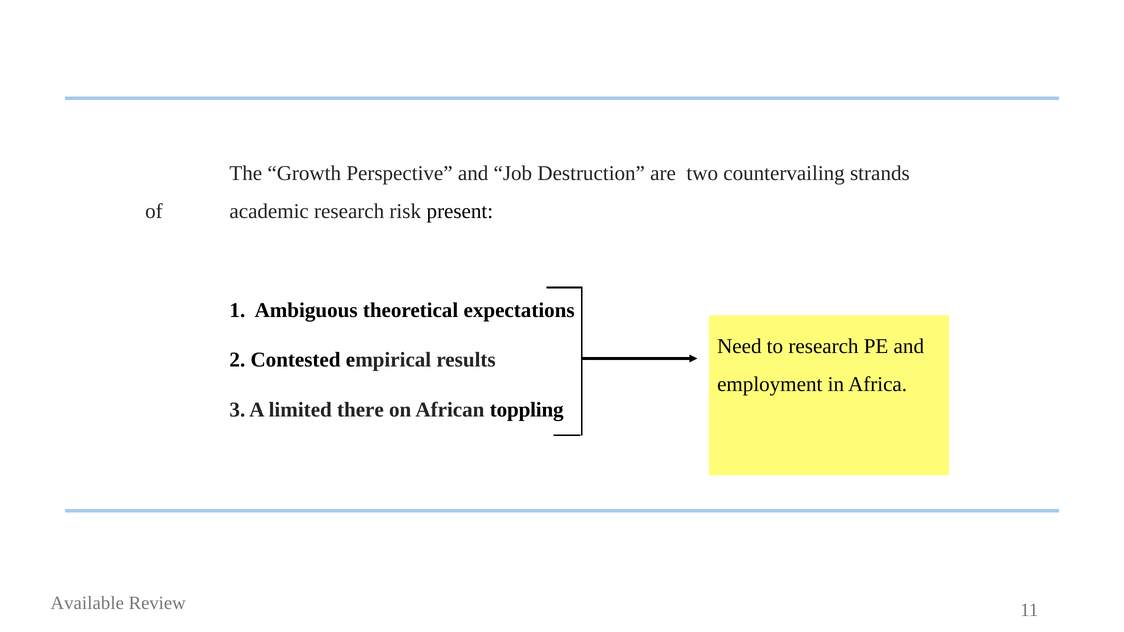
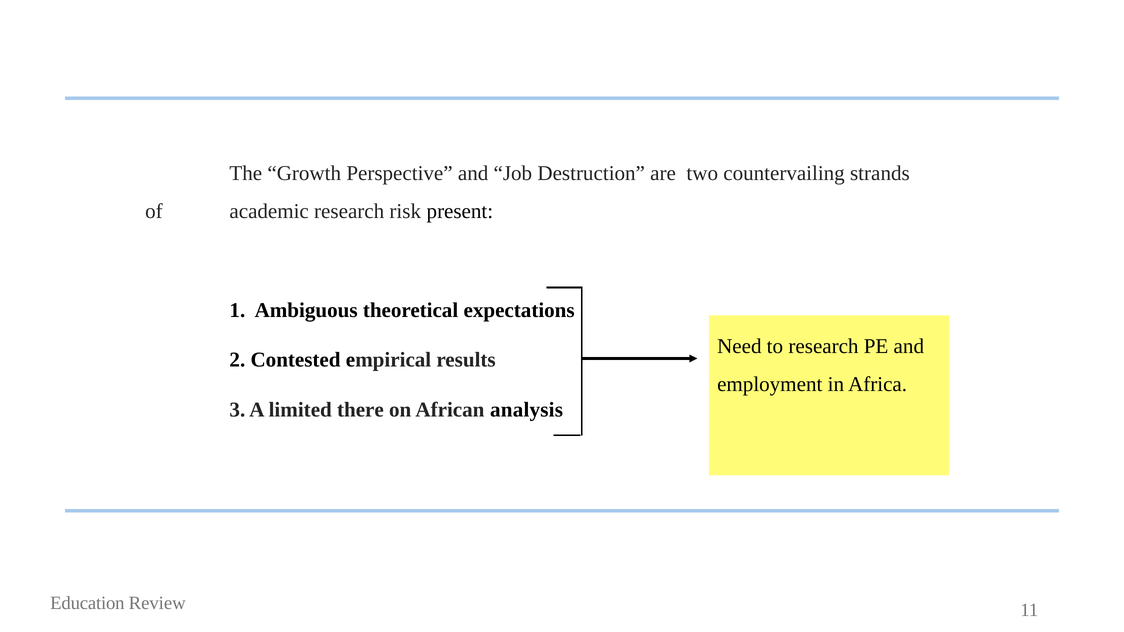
toppling: toppling -> analysis
Available: Available -> Education
